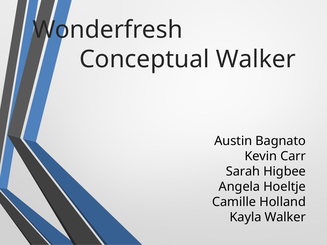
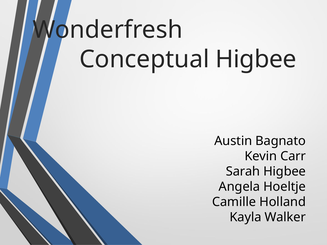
Conceptual Walker: Walker -> Higbee
